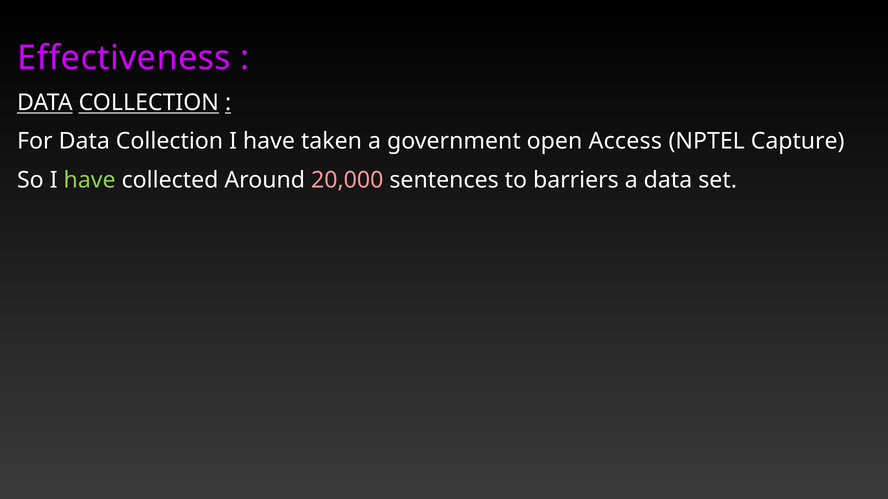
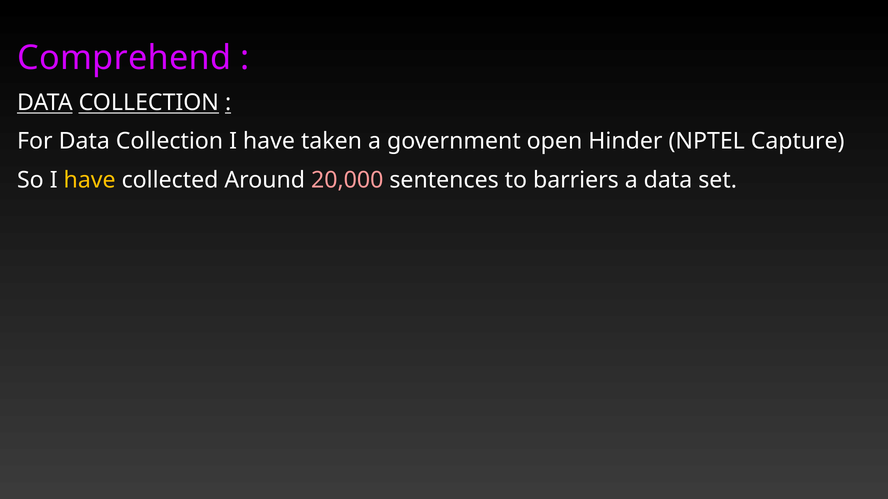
Effectiveness: Effectiveness -> Comprehend
Access: Access -> Hinder
have at (90, 180) colour: light green -> yellow
